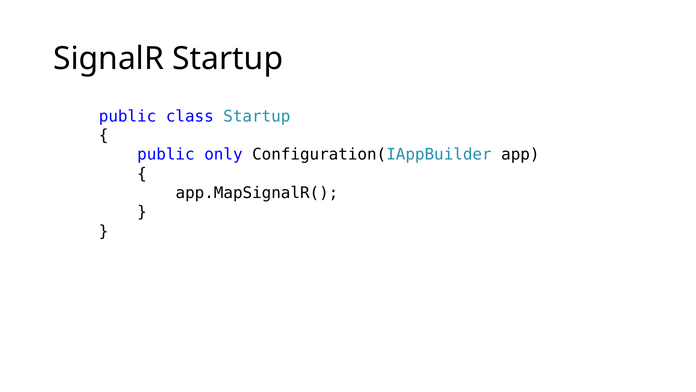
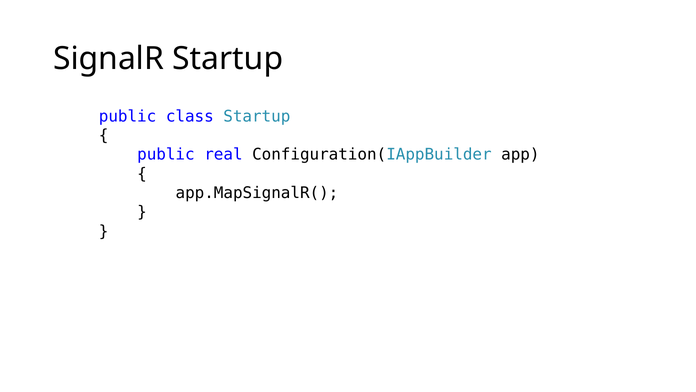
only: only -> real
